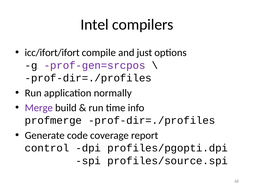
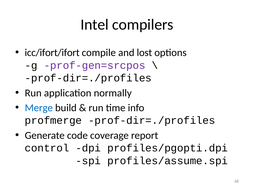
just: just -> lost
Merge colour: purple -> blue
profiles/source.spi: profiles/source.spi -> profiles/assume.spi
